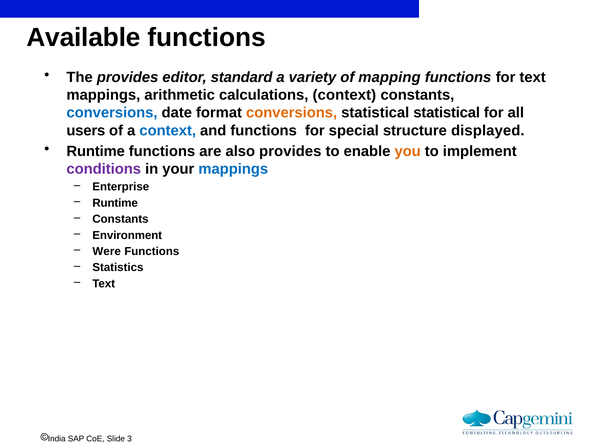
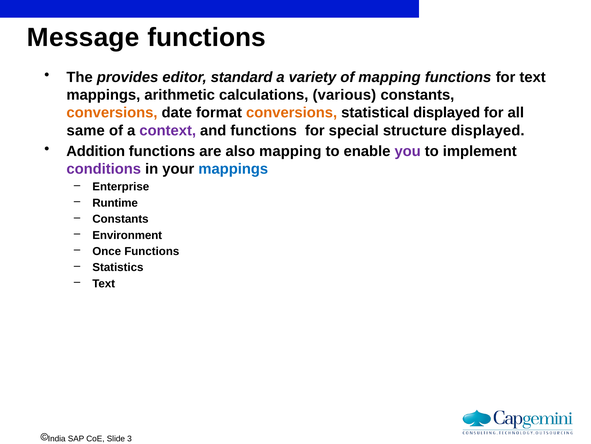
Available: Available -> Message
calculations context: context -> various
conversions at (112, 113) colour: blue -> orange
statistical statistical: statistical -> displayed
users: users -> same
context at (168, 130) colour: blue -> purple
Runtime at (96, 151): Runtime -> Addition
also provides: provides -> mapping
you colour: orange -> purple
Were: Were -> Once
